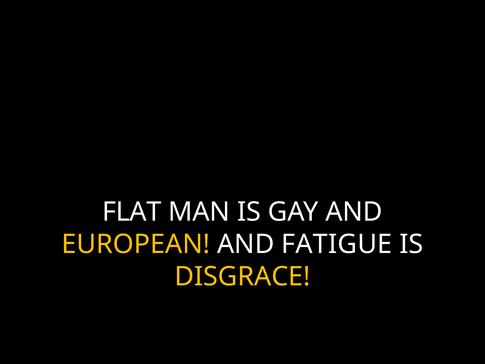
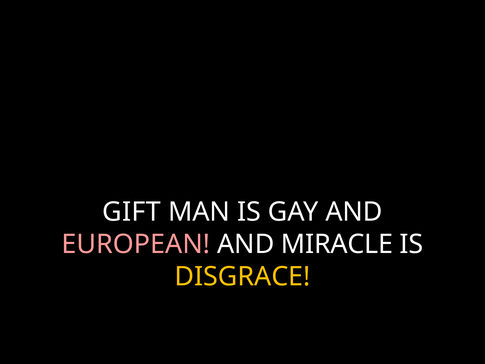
FLAT: FLAT -> GIFT
EUROPEAN colour: yellow -> pink
FATIGUE: FATIGUE -> MIRACLE
